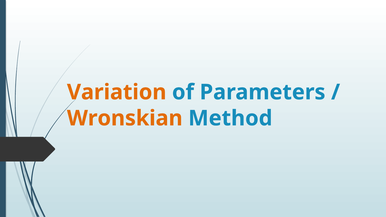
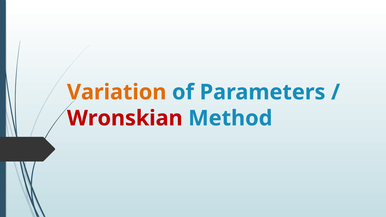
Wronskian colour: orange -> red
